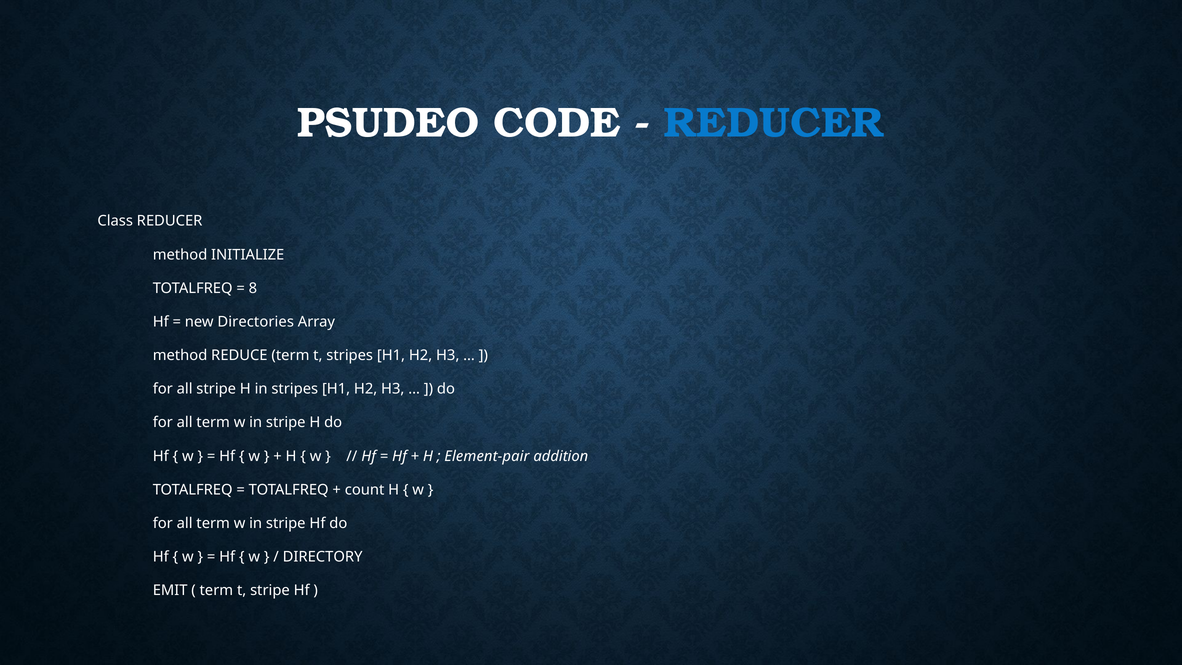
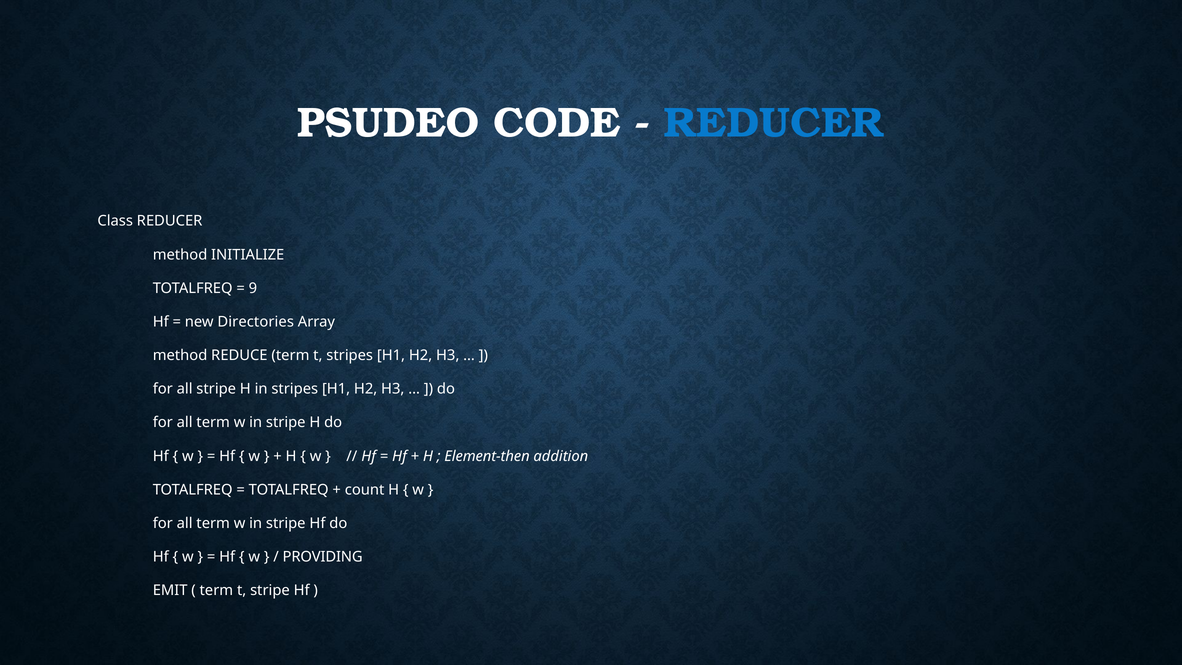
8: 8 -> 9
Element-pair: Element-pair -> Element-then
DIRECTORY: DIRECTORY -> PROVIDING
